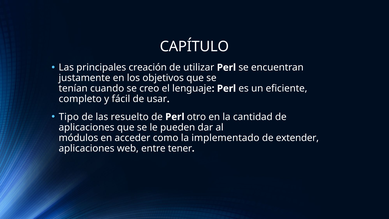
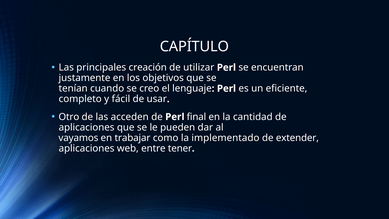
Tipo: Tipo -> Otro
resuelto: resuelto -> acceden
otro: otro -> final
módulos: módulos -> vayamos
acceder: acceder -> trabajar
